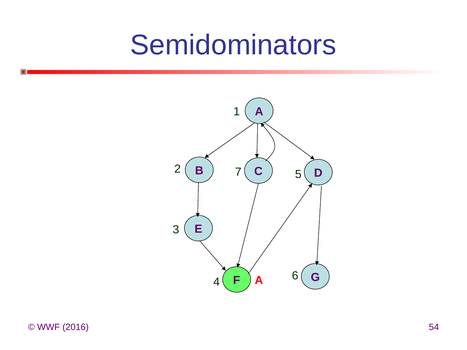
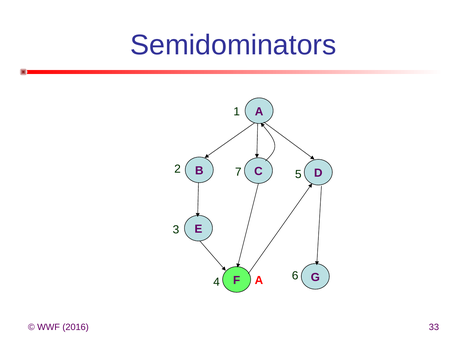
54: 54 -> 33
